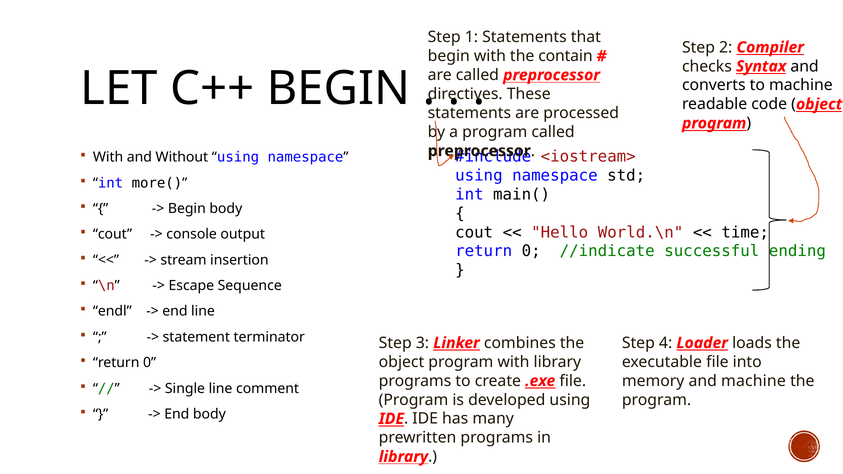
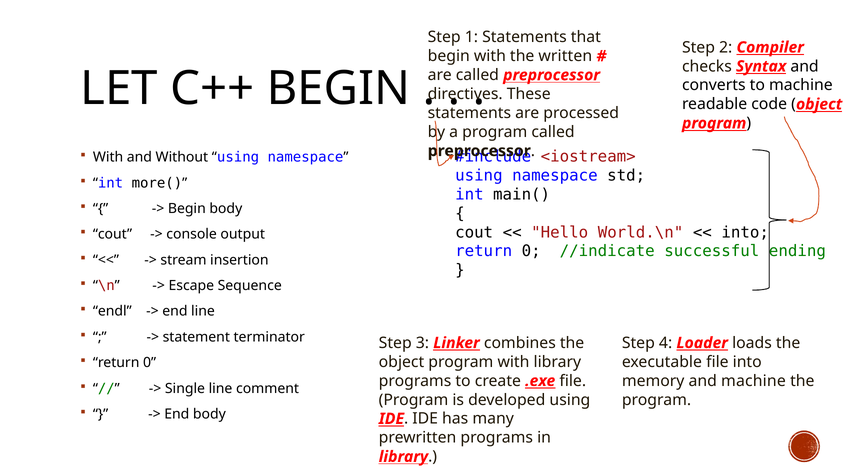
contain: contain -> written
time at (745, 232): time -> into
